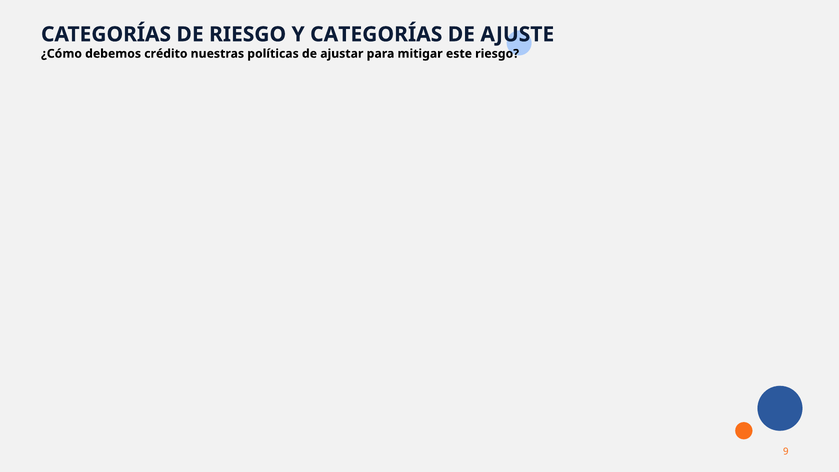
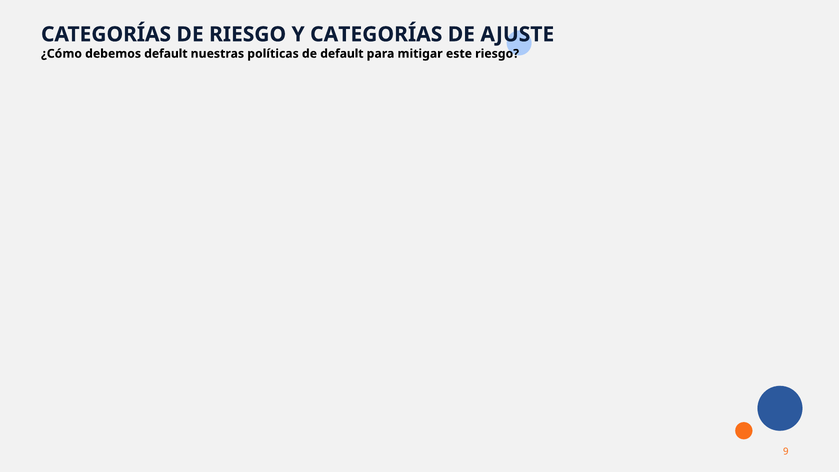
debemos crédito: crédito -> default
de ajustar: ajustar -> default
